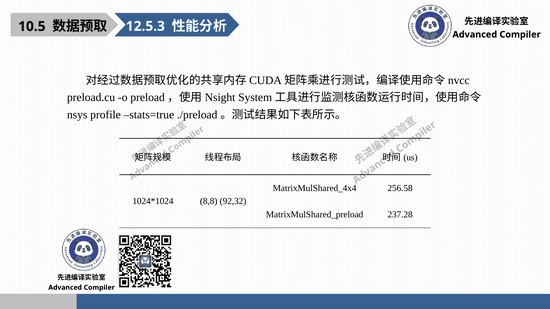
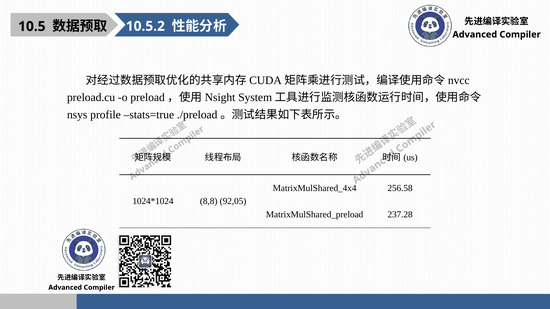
12.5.3: 12.5.3 -> 10.5.2
92,32: 92,32 -> 92,05
